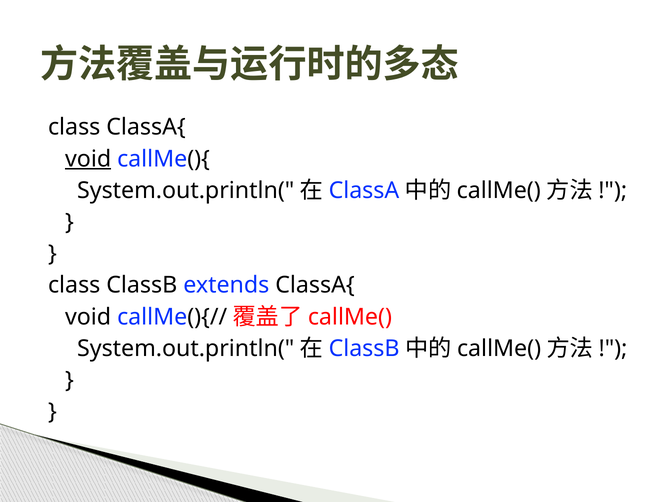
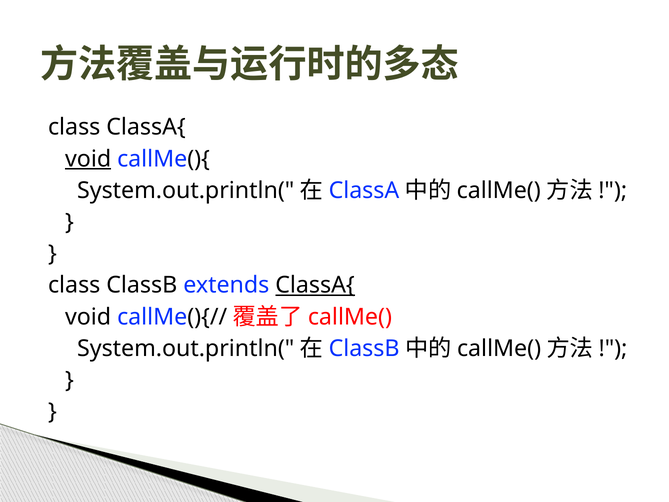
ClassA{ at (315, 285) underline: none -> present
